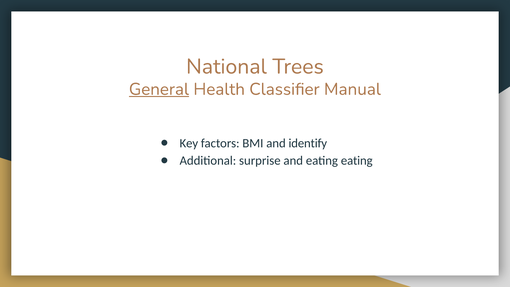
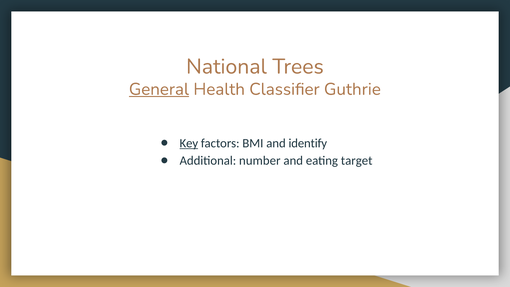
Manual: Manual -> Guthrie
Key underline: none -> present
surprise: surprise -> number
eating eating: eating -> target
